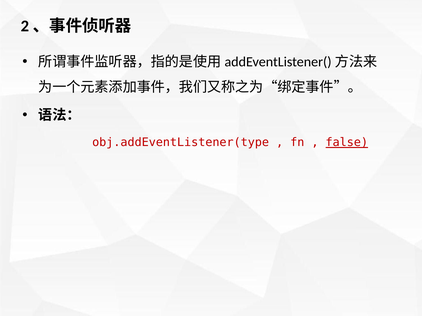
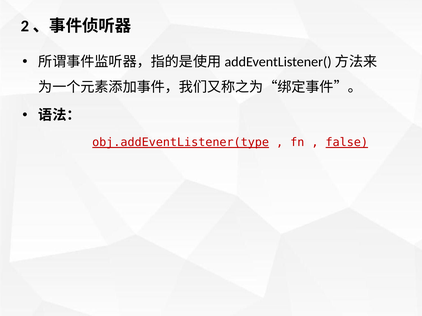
obj.addEventListener(type underline: none -> present
